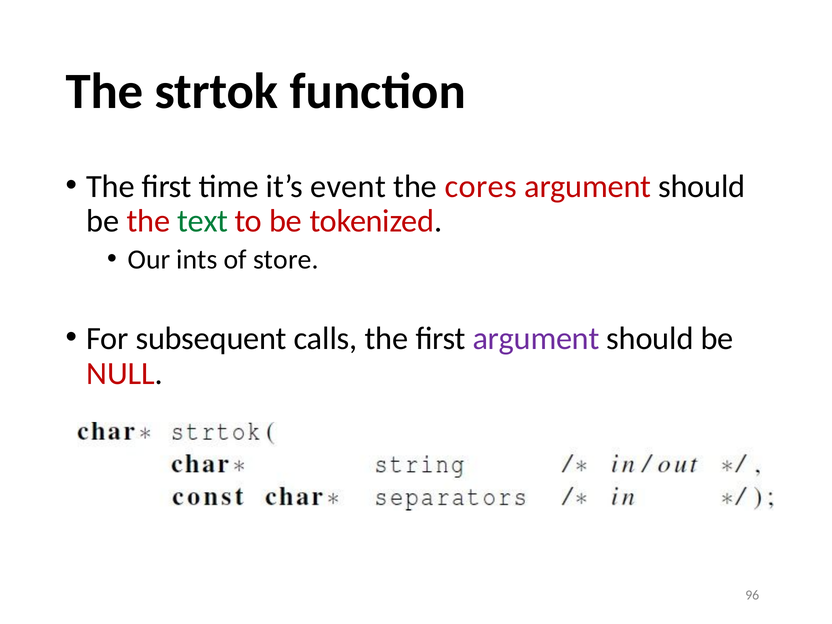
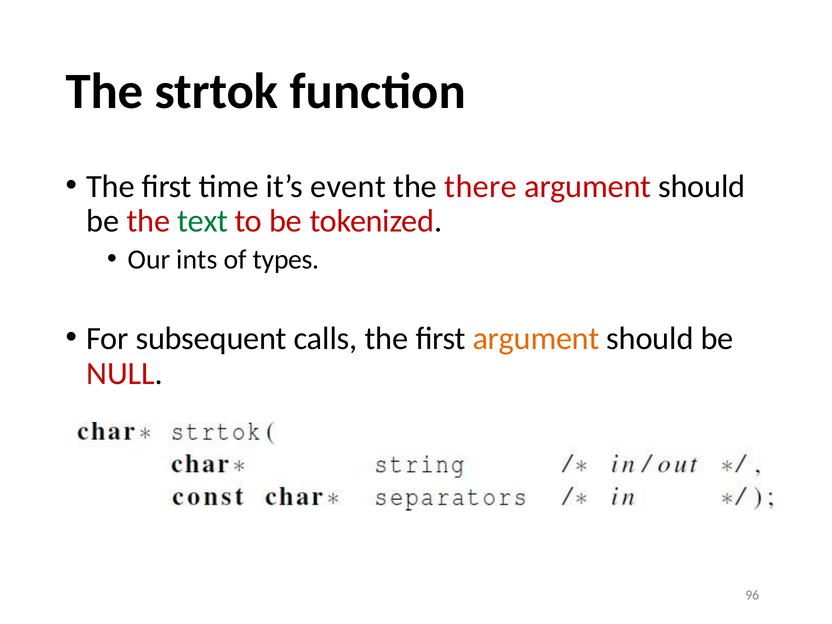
cores: cores -> there
store: store -> types
argument at (536, 339) colour: purple -> orange
